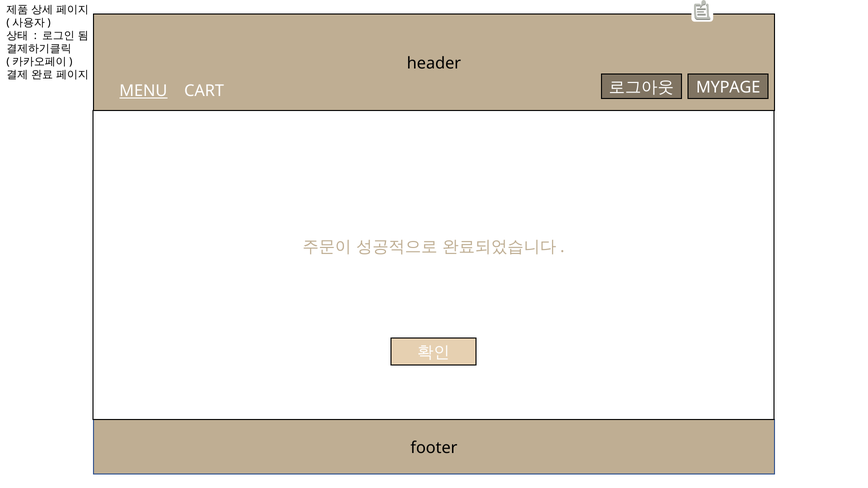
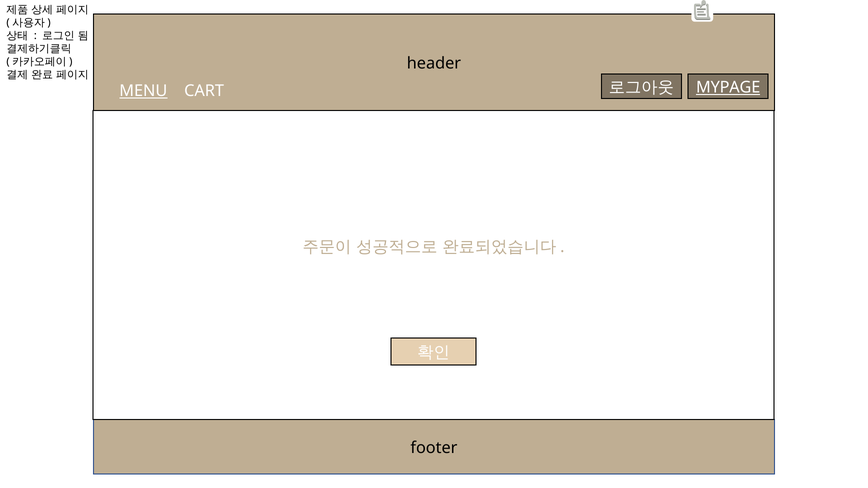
MYPAGE underline: none -> present
